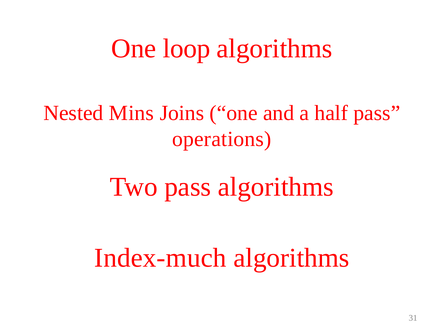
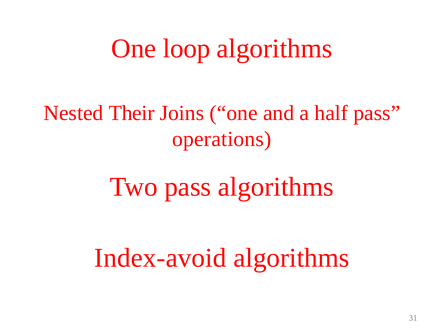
Mins: Mins -> Their
Index-much: Index-much -> Index-avoid
